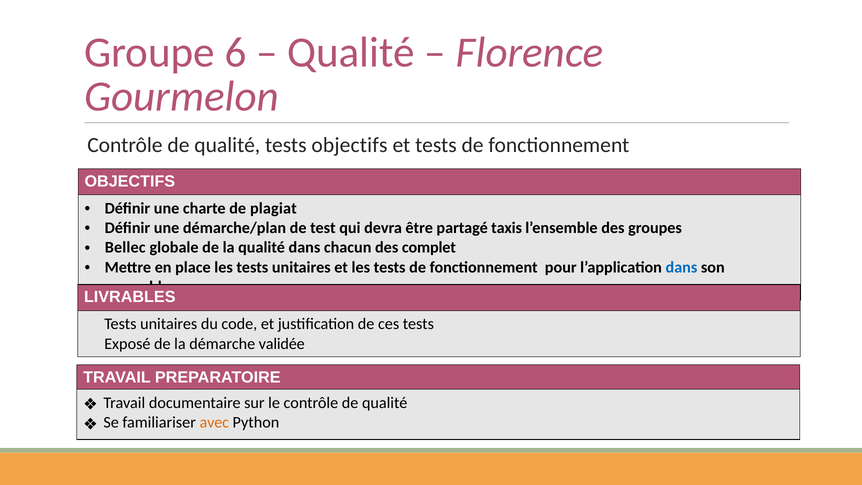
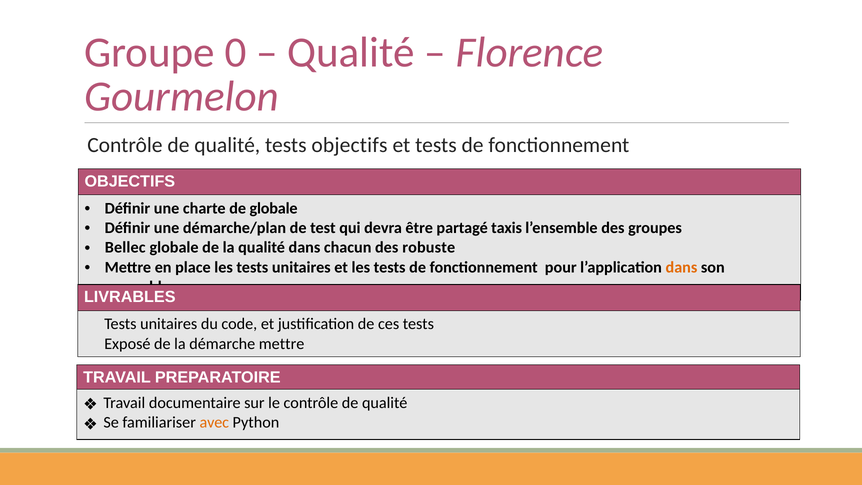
6: 6 -> 0
de plagiat: plagiat -> globale
complet: complet -> robuste
dans at (681, 267) colour: blue -> orange
démarche validée: validée -> mettre
